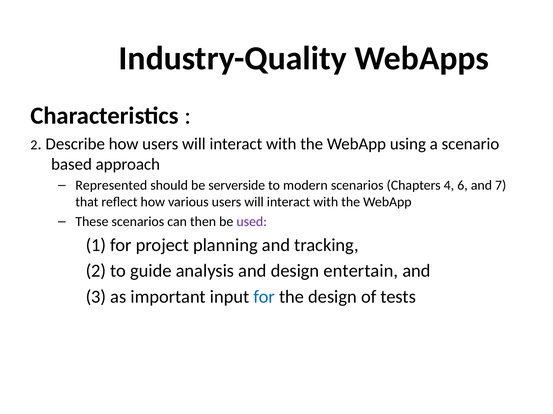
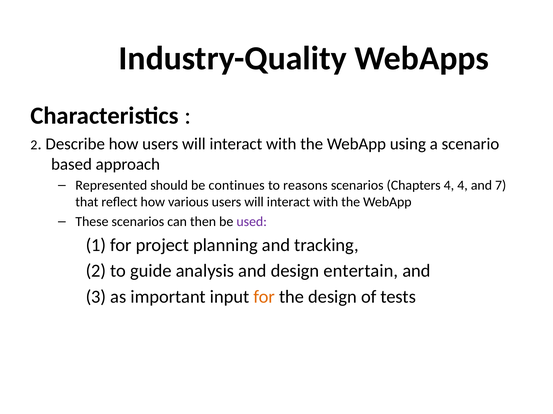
serverside: serverside -> continues
modern: modern -> reasons
4 6: 6 -> 4
for at (264, 297) colour: blue -> orange
